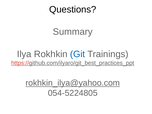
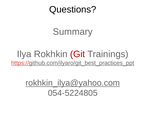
Git colour: blue -> red
